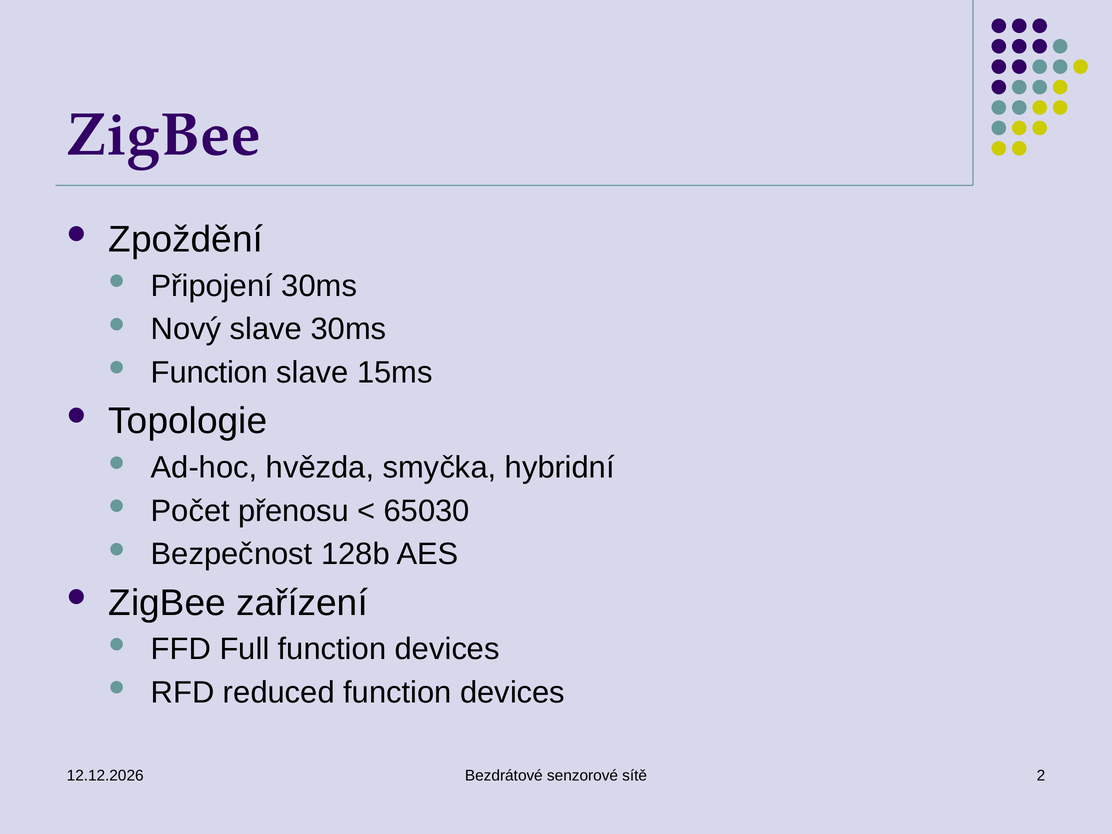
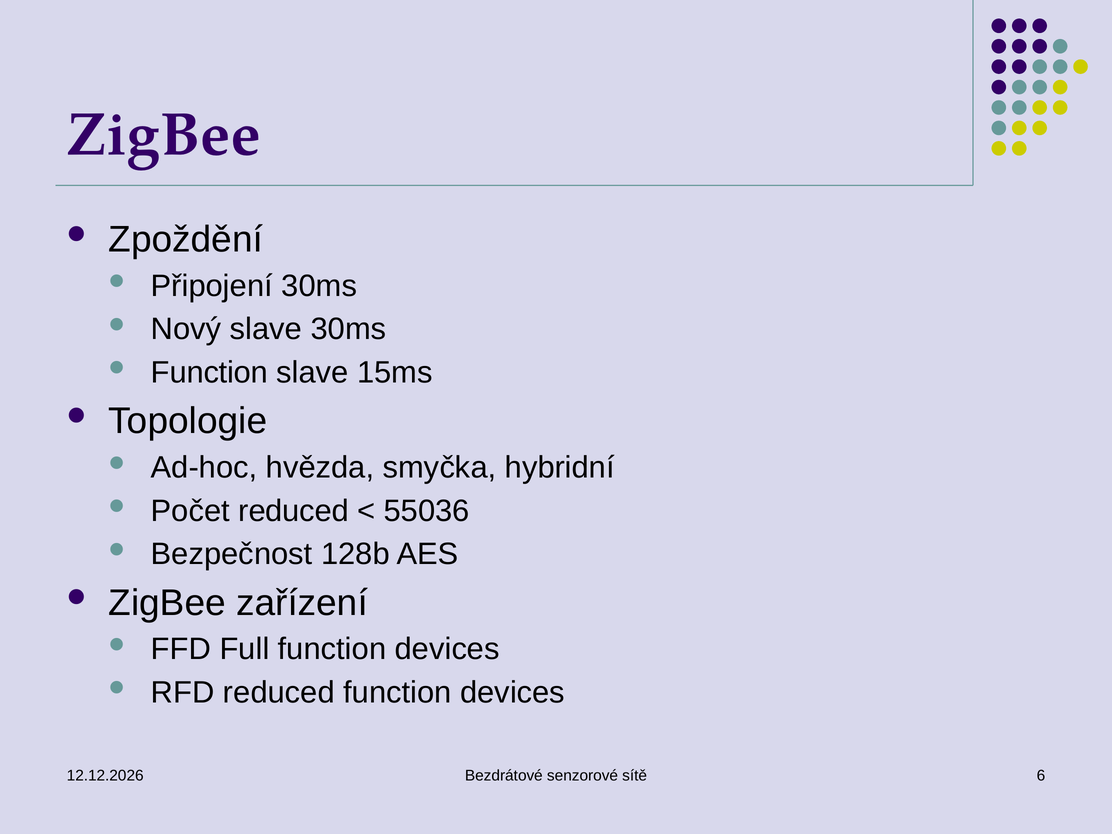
Počet přenosu: přenosu -> reduced
65030: 65030 -> 55036
2: 2 -> 6
